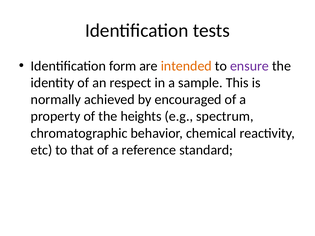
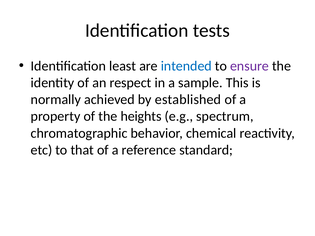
form: form -> least
intended colour: orange -> blue
encouraged: encouraged -> established
